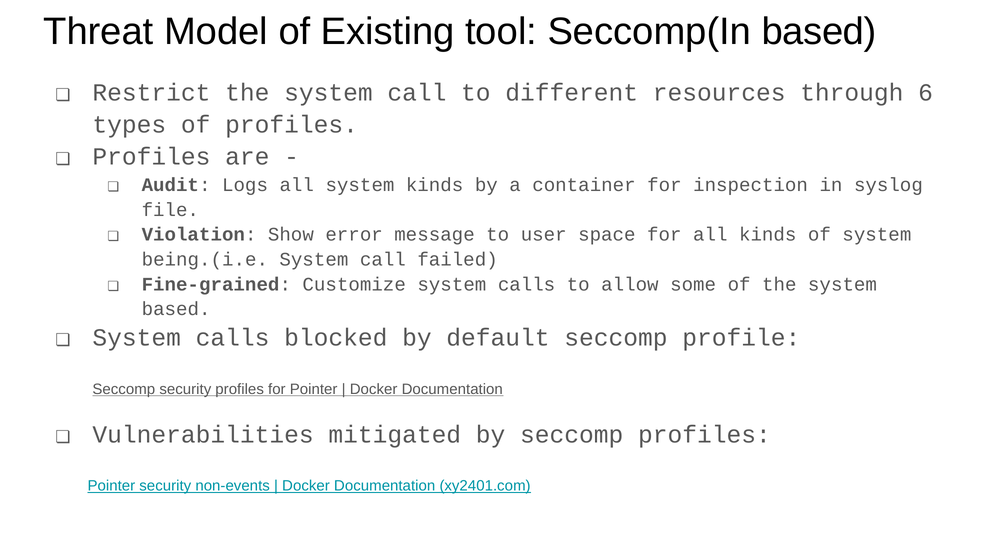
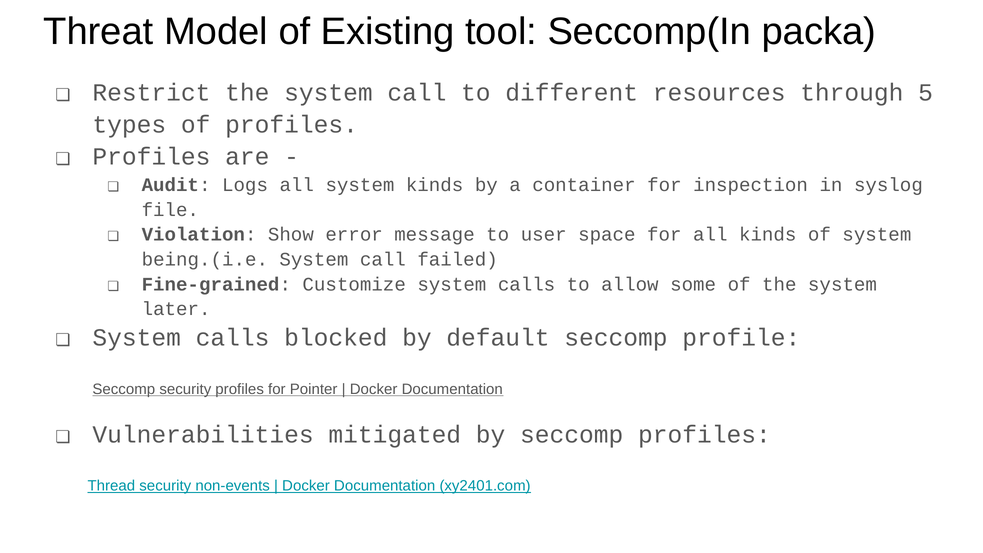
Seccomp(In based: based -> packa
6: 6 -> 5
based at (176, 309): based -> later
Pointer at (111, 486): Pointer -> Thread
